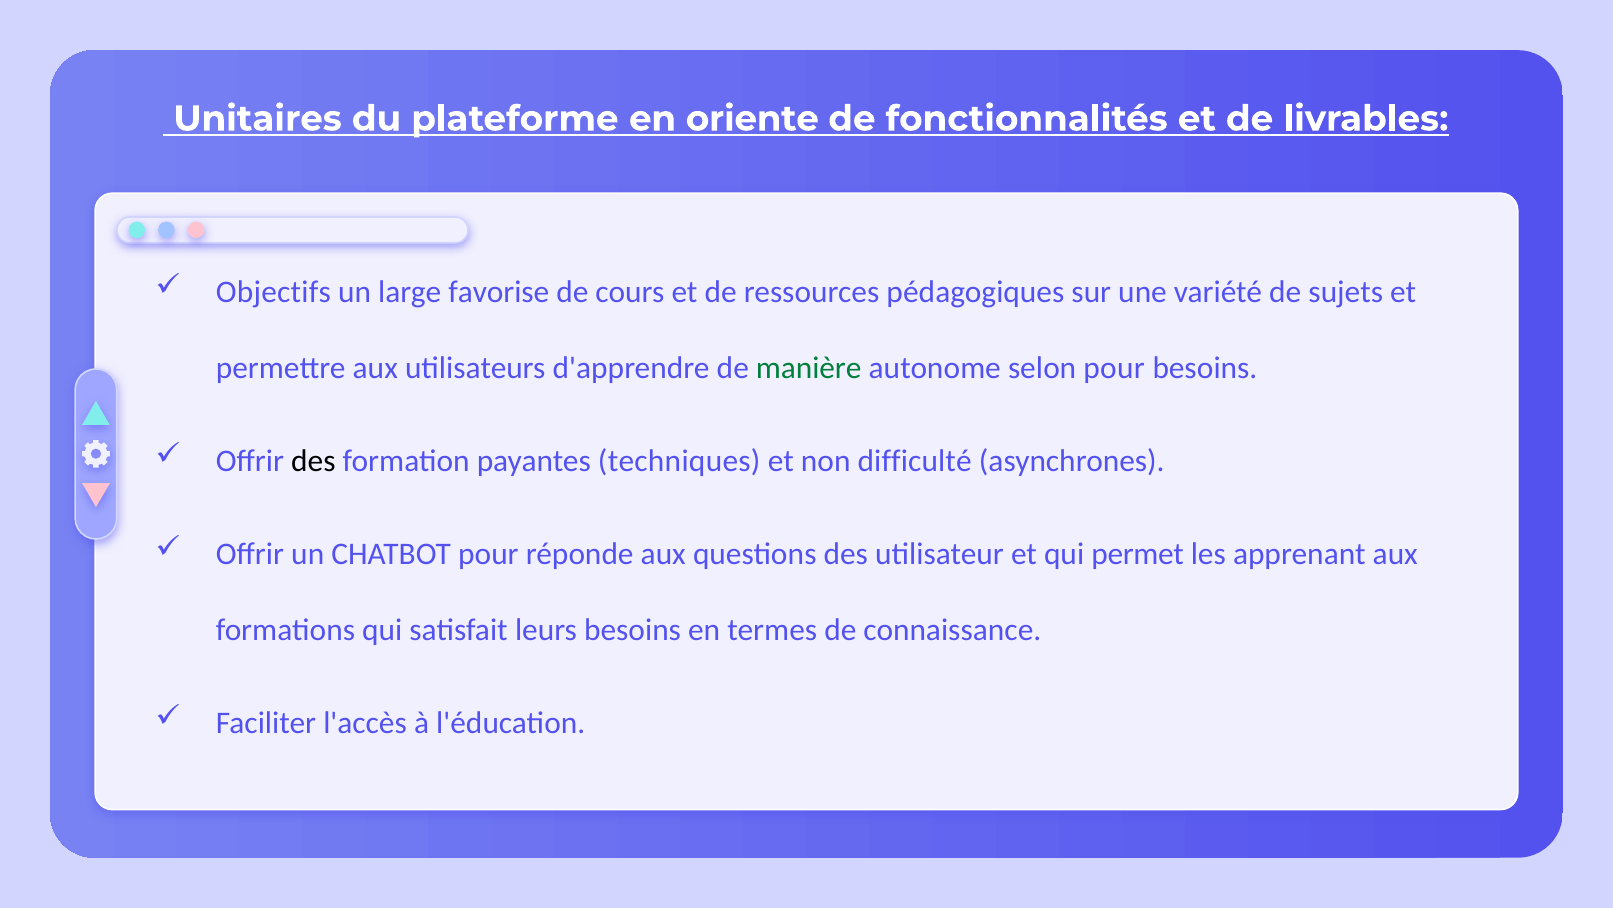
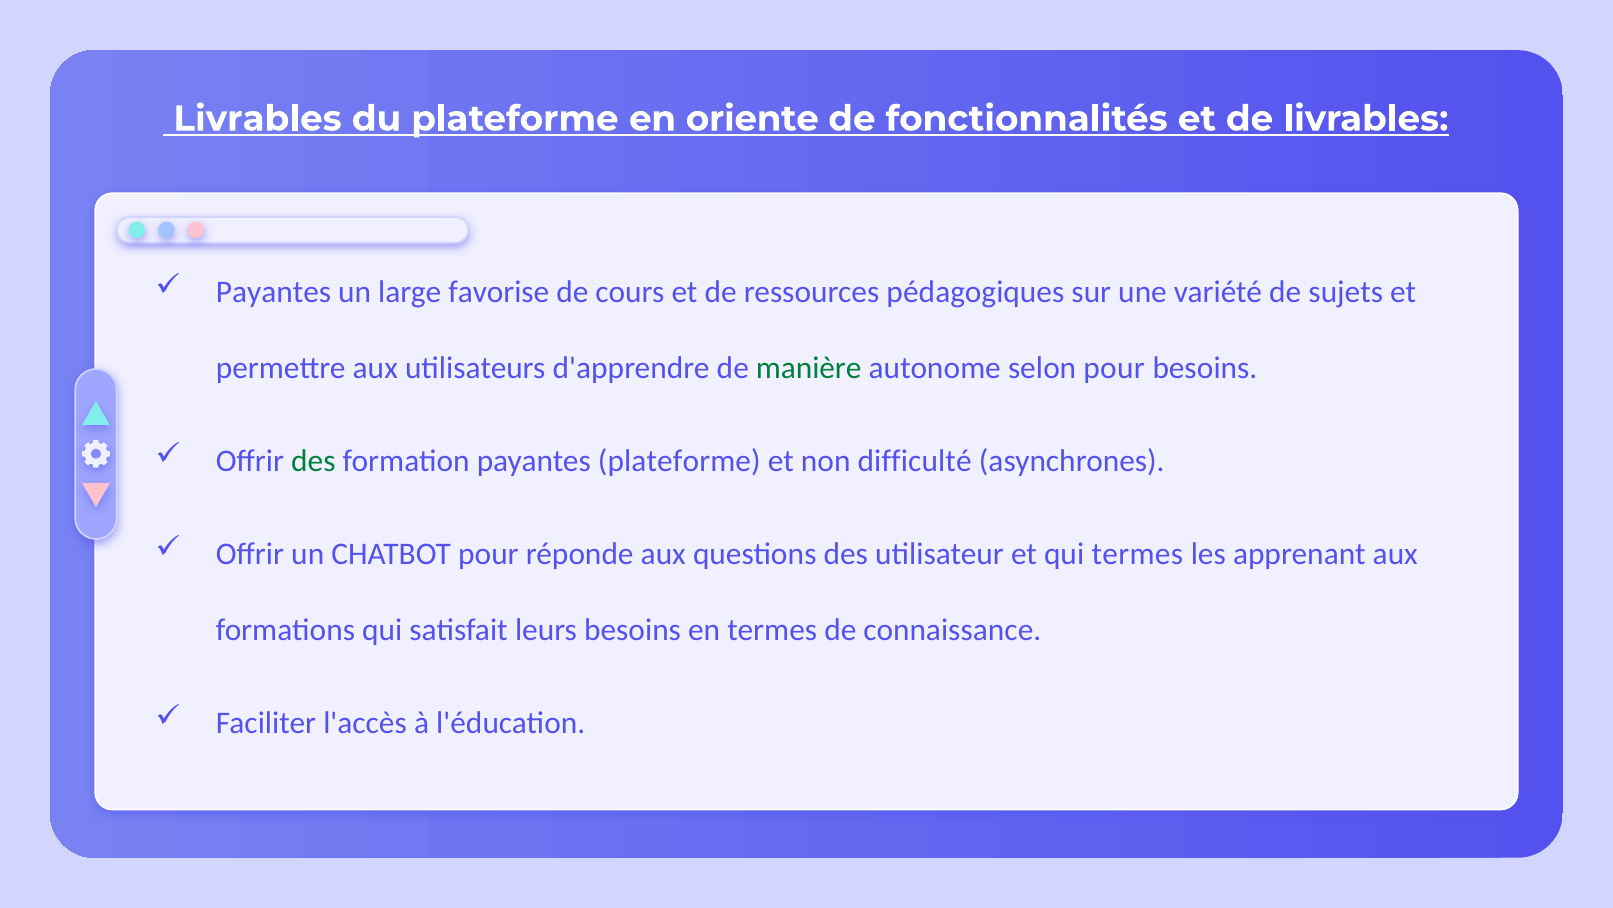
Unitaires at (258, 119): Unitaires -> Livrables
Objectifs at (273, 292): Objectifs -> Payantes
des at (313, 461) colour: black -> green
payantes techniques: techniques -> plateforme
qui permet: permet -> termes
